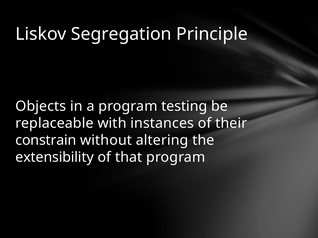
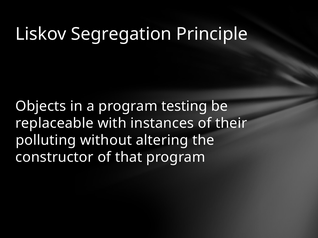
constrain: constrain -> polluting
extensibility: extensibility -> constructor
